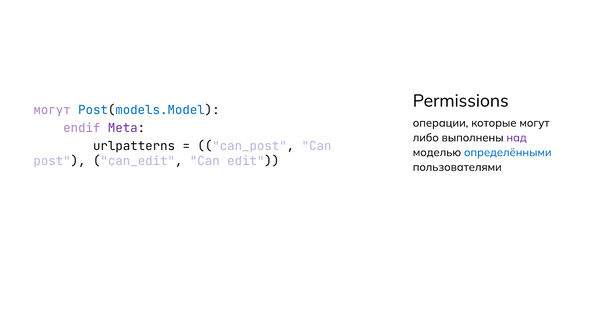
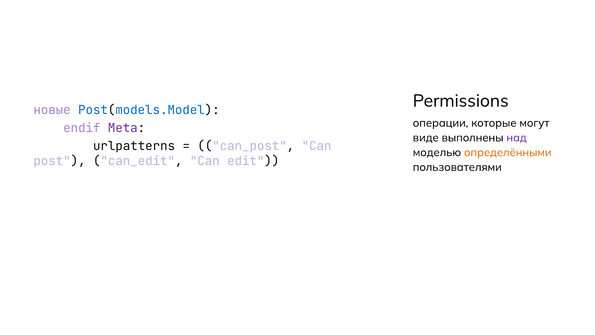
могут at (52, 110): могут -> новые
либо: либо -> виде
определёнными colour: blue -> orange
